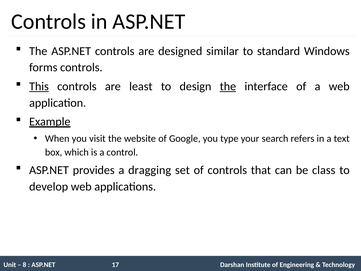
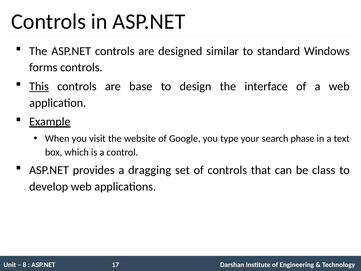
least: least -> base
the at (228, 86) underline: present -> none
refers: refers -> phase
